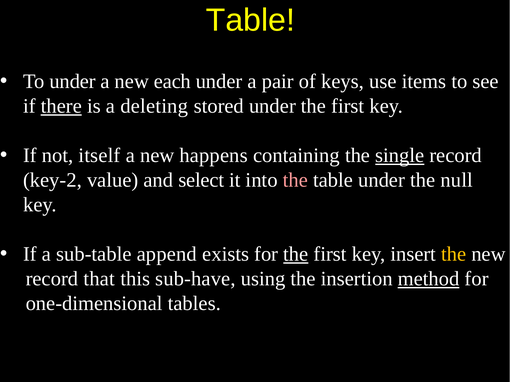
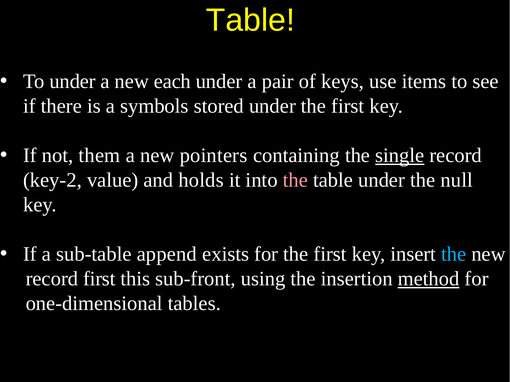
there underline: present -> none
deleting: deleting -> symbols
itself: itself -> them
happens: happens -> pointers
select: select -> holds
the at (296, 254) underline: present -> none
the at (454, 254) colour: yellow -> light blue
record that: that -> first
sub-have: sub-have -> sub-front
